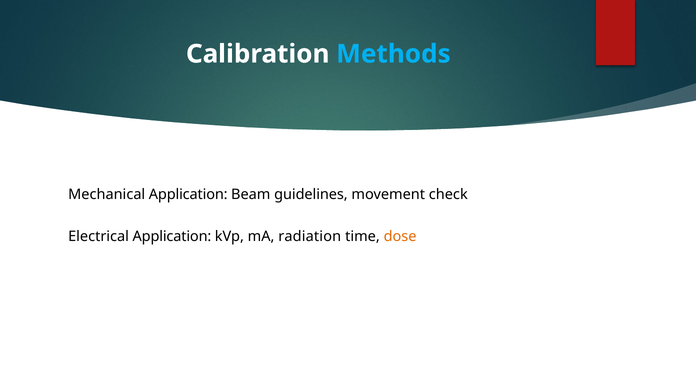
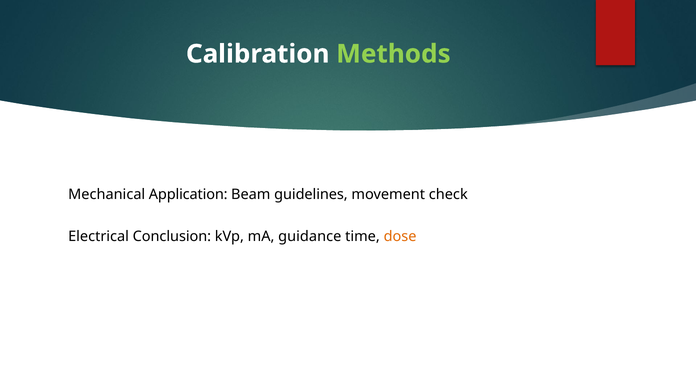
Methods colour: light blue -> light green
Electrical Application: Application -> Conclusion
radiation: radiation -> guidance
